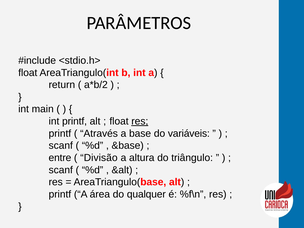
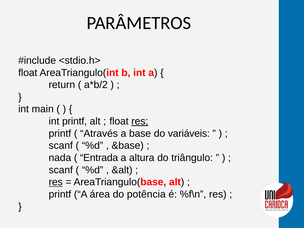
entre: entre -> nada
Divisão: Divisão -> Entrada
res at (56, 182) underline: none -> present
qualquer: qualquer -> potência
